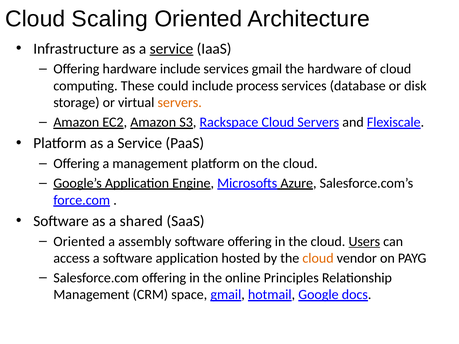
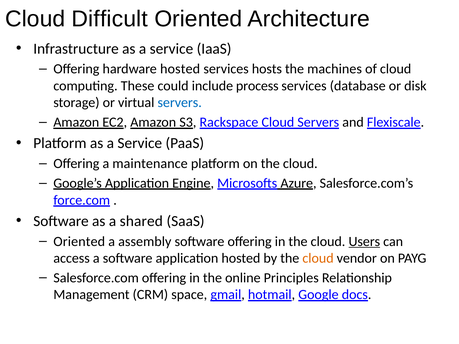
Scaling: Scaling -> Difficult
service at (171, 49) underline: present -> none
hardware include: include -> hosted
services gmail: gmail -> hosts
the hardware: hardware -> machines
servers at (180, 103) colour: orange -> blue
a management: management -> maintenance
